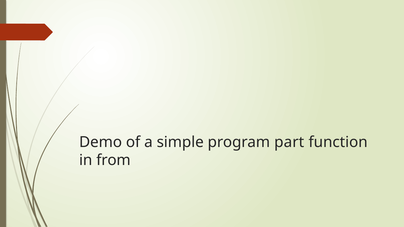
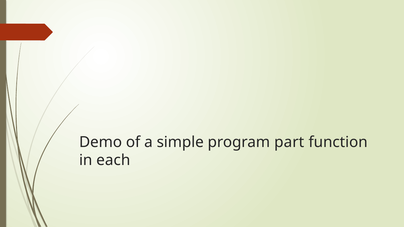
from: from -> each
